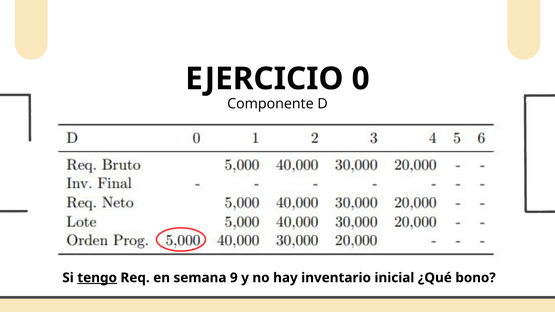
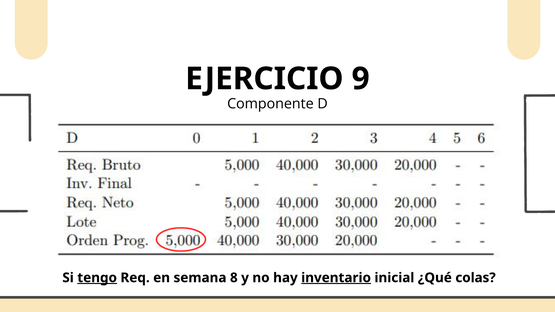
0: 0 -> 9
9: 9 -> 8
inventario underline: none -> present
bono: bono -> colas
